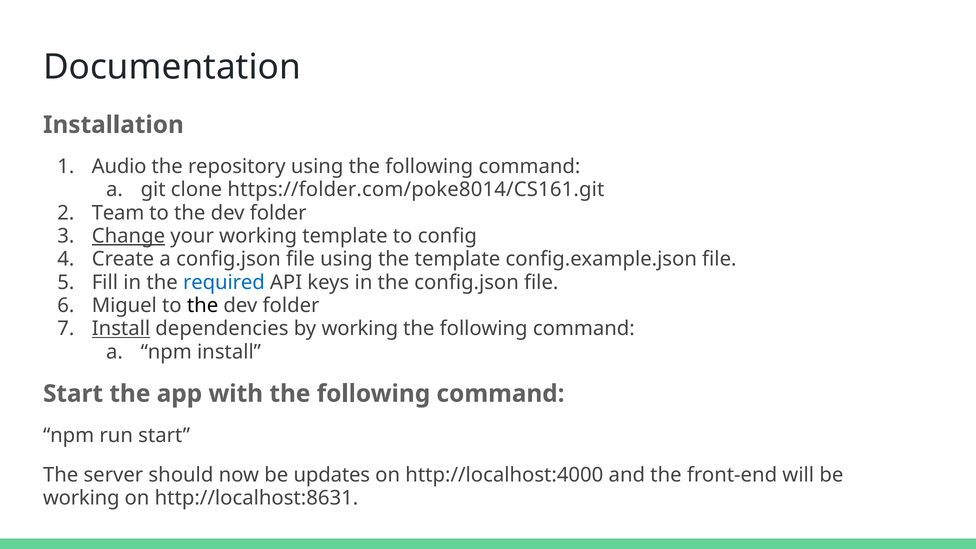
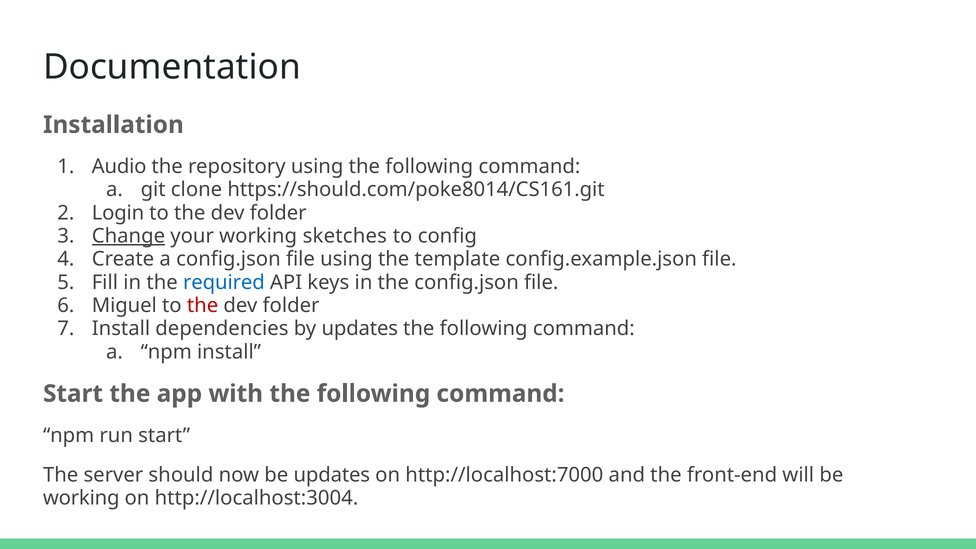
https://folder.com/poke8014/CS161.git: https://folder.com/poke8014/CS161.git -> https://should.com/poke8014/CS161.git
Team: Team -> Login
working template: template -> sketches
the at (203, 306) colour: black -> red
Install at (121, 329) underline: present -> none
by working: working -> updates
http://localhost:4000: http://localhost:4000 -> http://localhost:7000
http://localhost:8631: http://localhost:8631 -> http://localhost:3004
